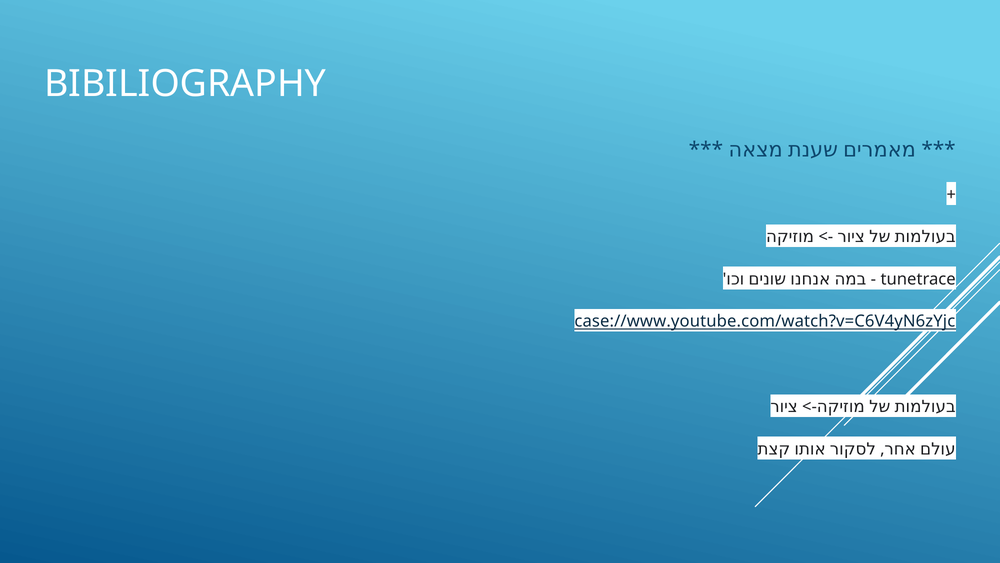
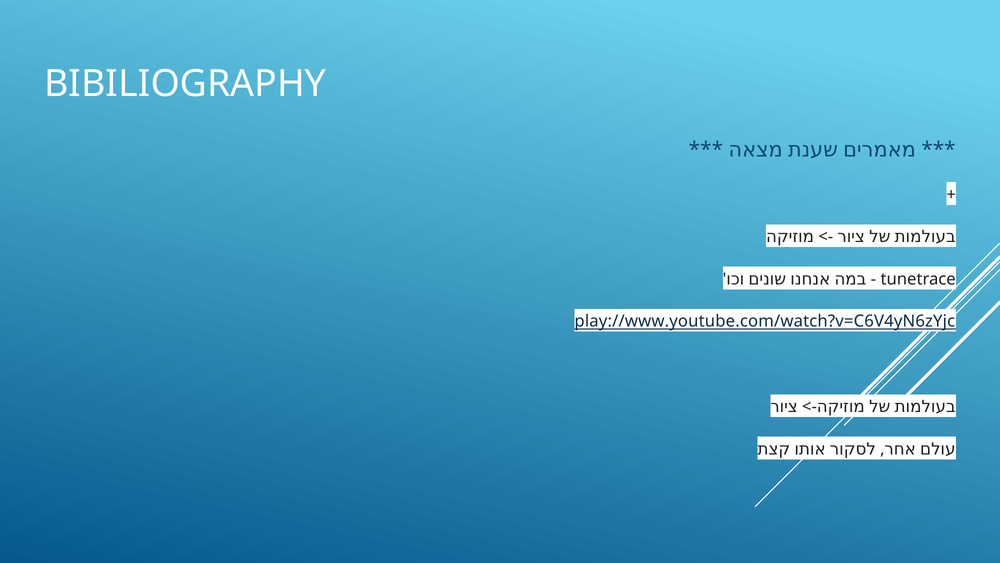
case://www.youtube.com/watch?v=C6V4yN6zYjc: case://www.youtube.com/watch?v=C6V4yN6zYjc -> play://www.youtube.com/watch?v=C6V4yN6zYjc
